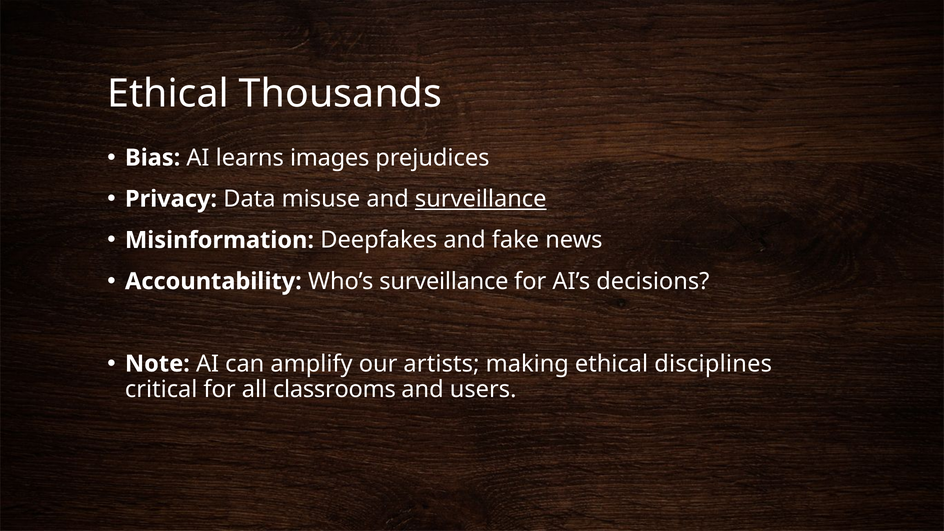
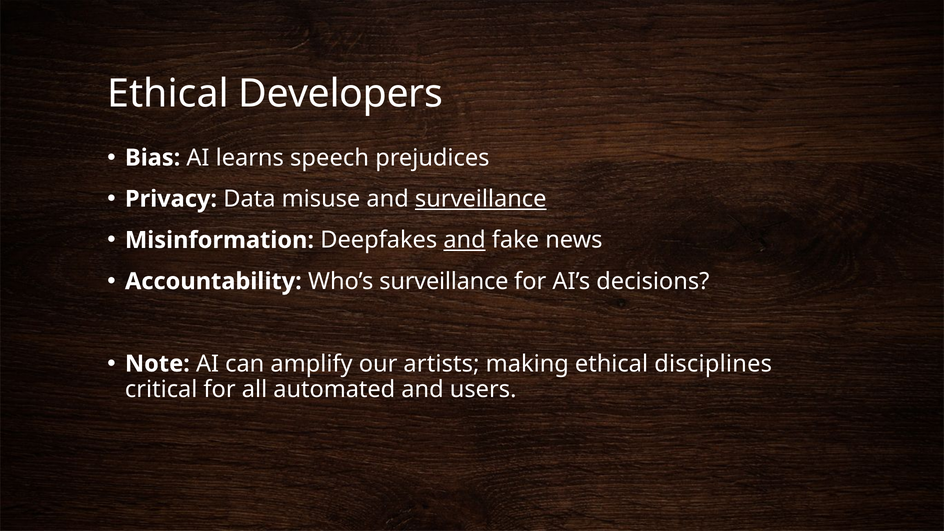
Thousands: Thousands -> Developers
images: images -> speech
and at (465, 240) underline: none -> present
classrooms: classrooms -> automated
